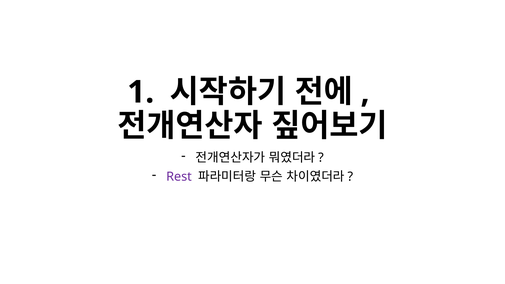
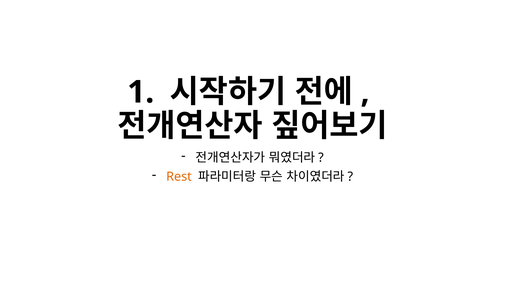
Rest colour: purple -> orange
